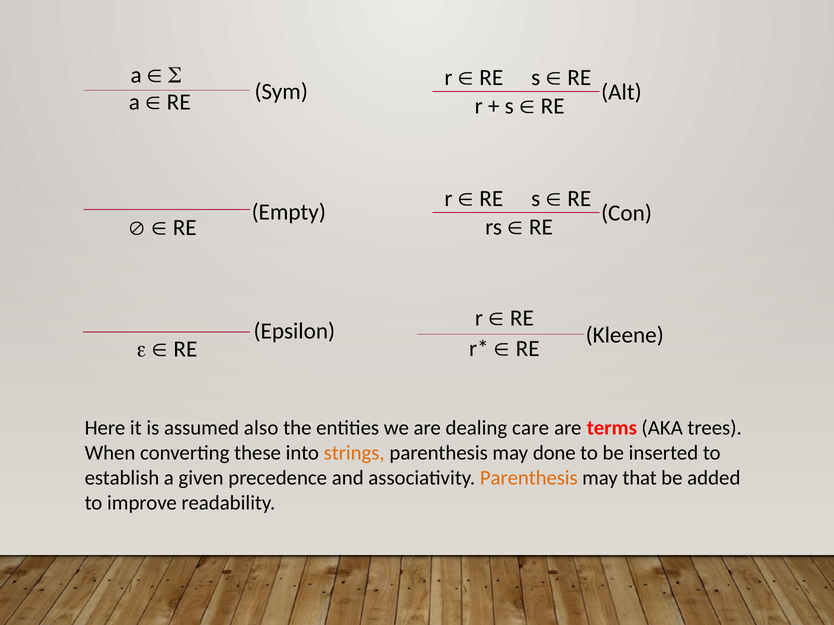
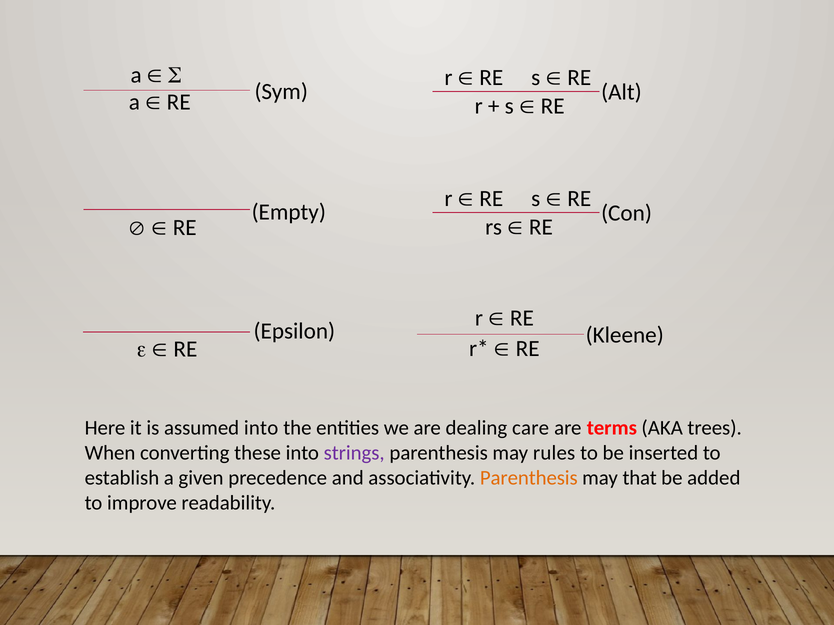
assumed also: also -> into
strings colour: orange -> purple
done: done -> rules
